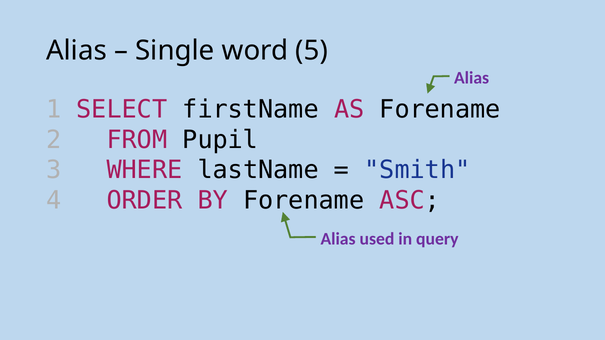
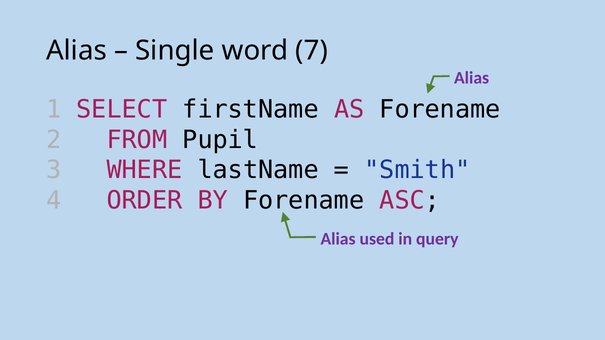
5: 5 -> 7
